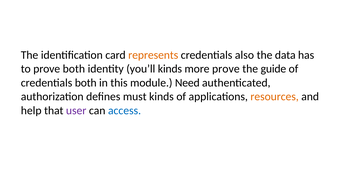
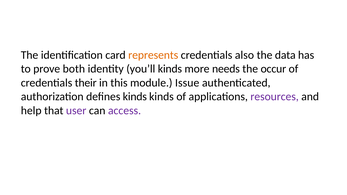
more prove: prove -> needs
guide: guide -> occur
credentials both: both -> their
Need: Need -> Issue
defines must: must -> kinds
resources colour: orange -> purple
access colour: blue -> purple
